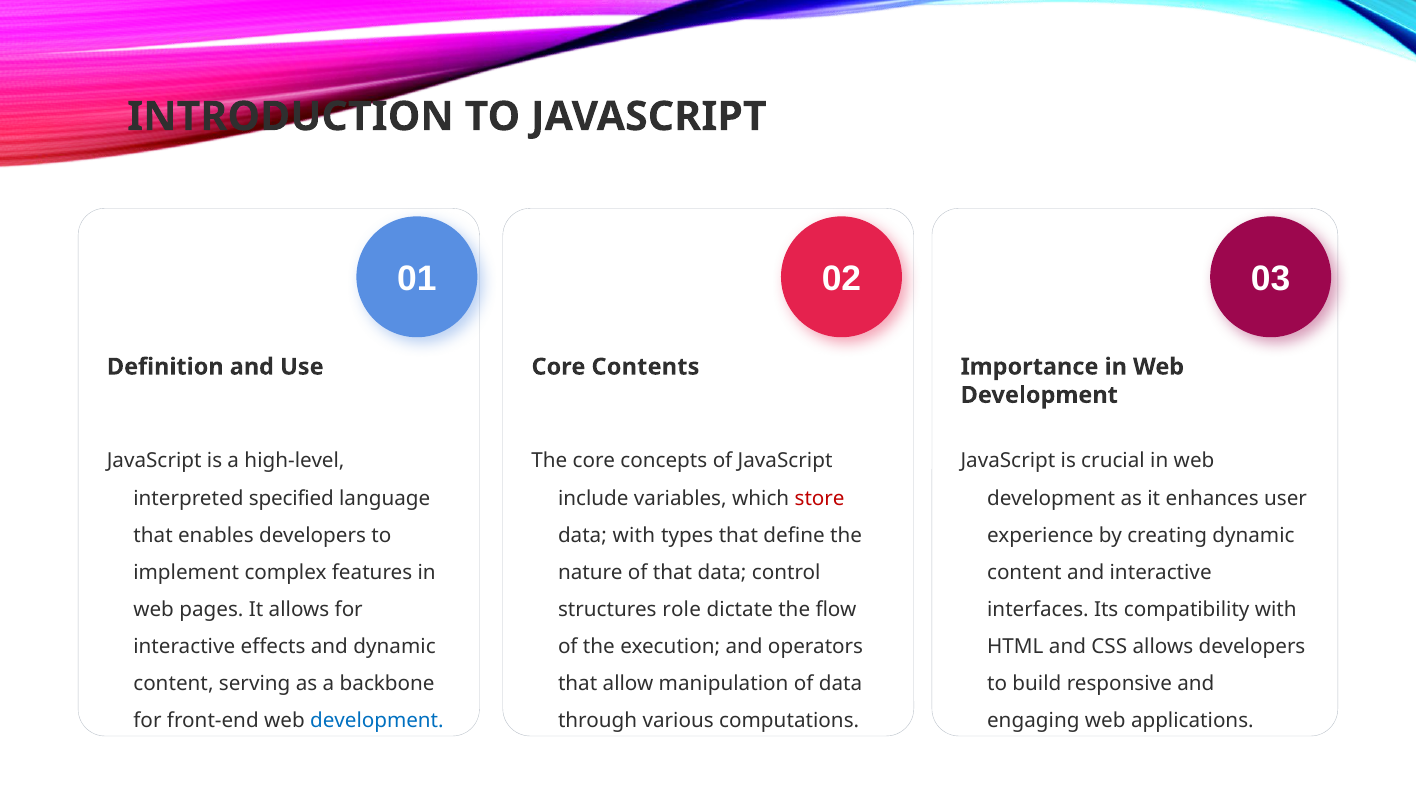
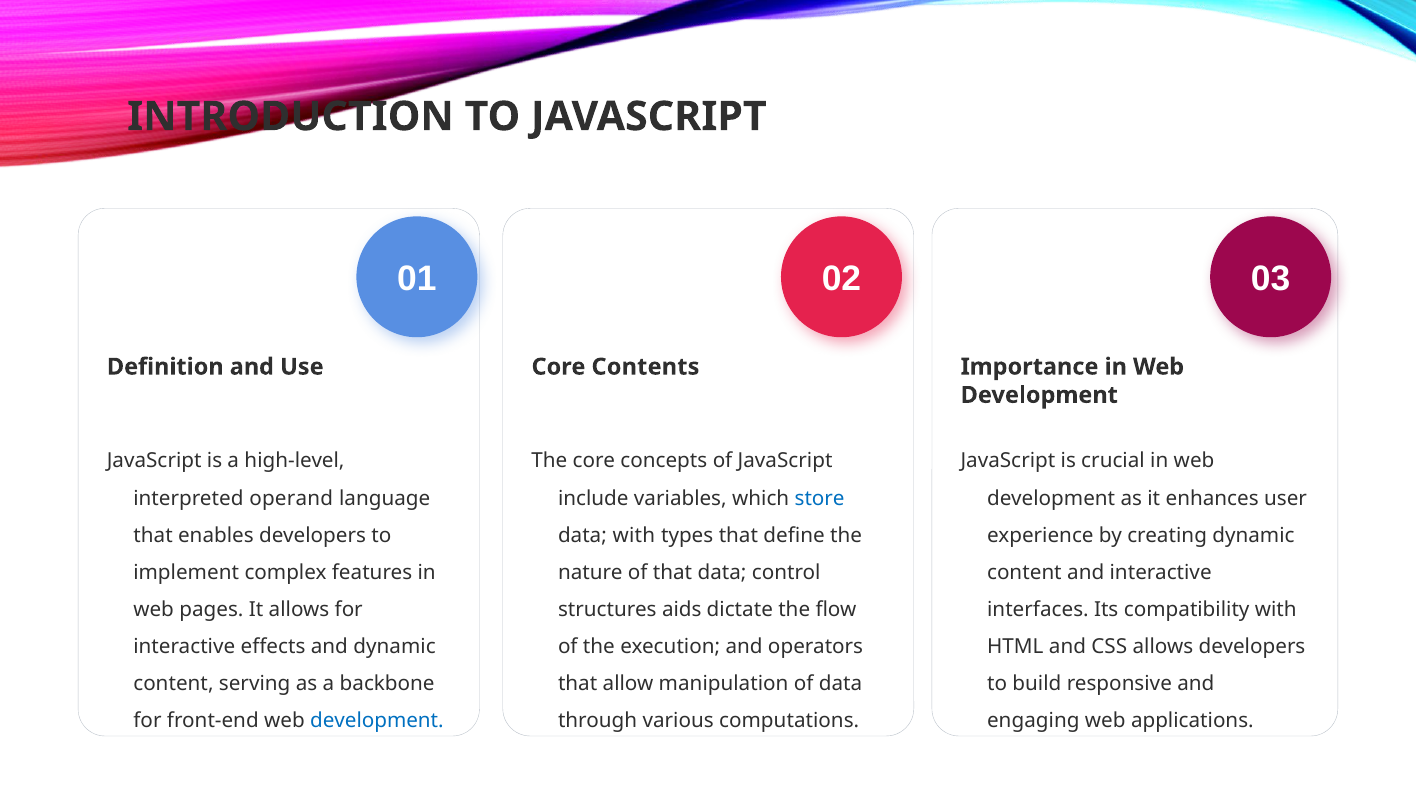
specified: specified -> operand
store colour: red -> blue
role: role -> aids
